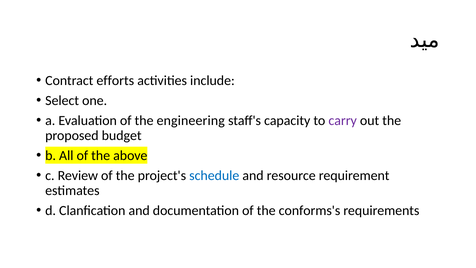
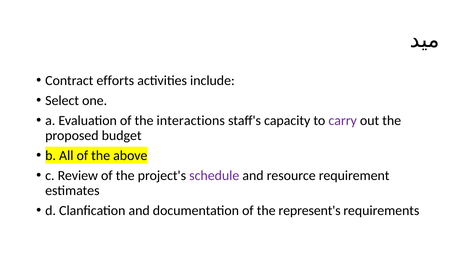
engineering: engineering -> interactions
schedule colour: blue -> purple
conforms's: conforms's -> represent's
